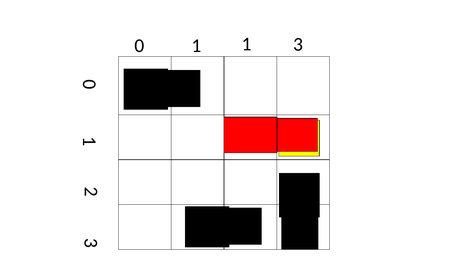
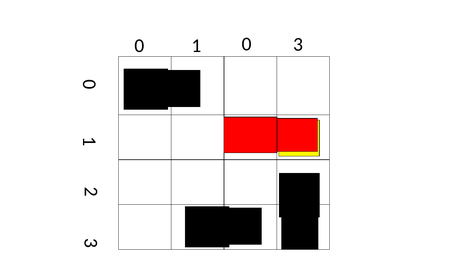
1 1: 1 -> 0
